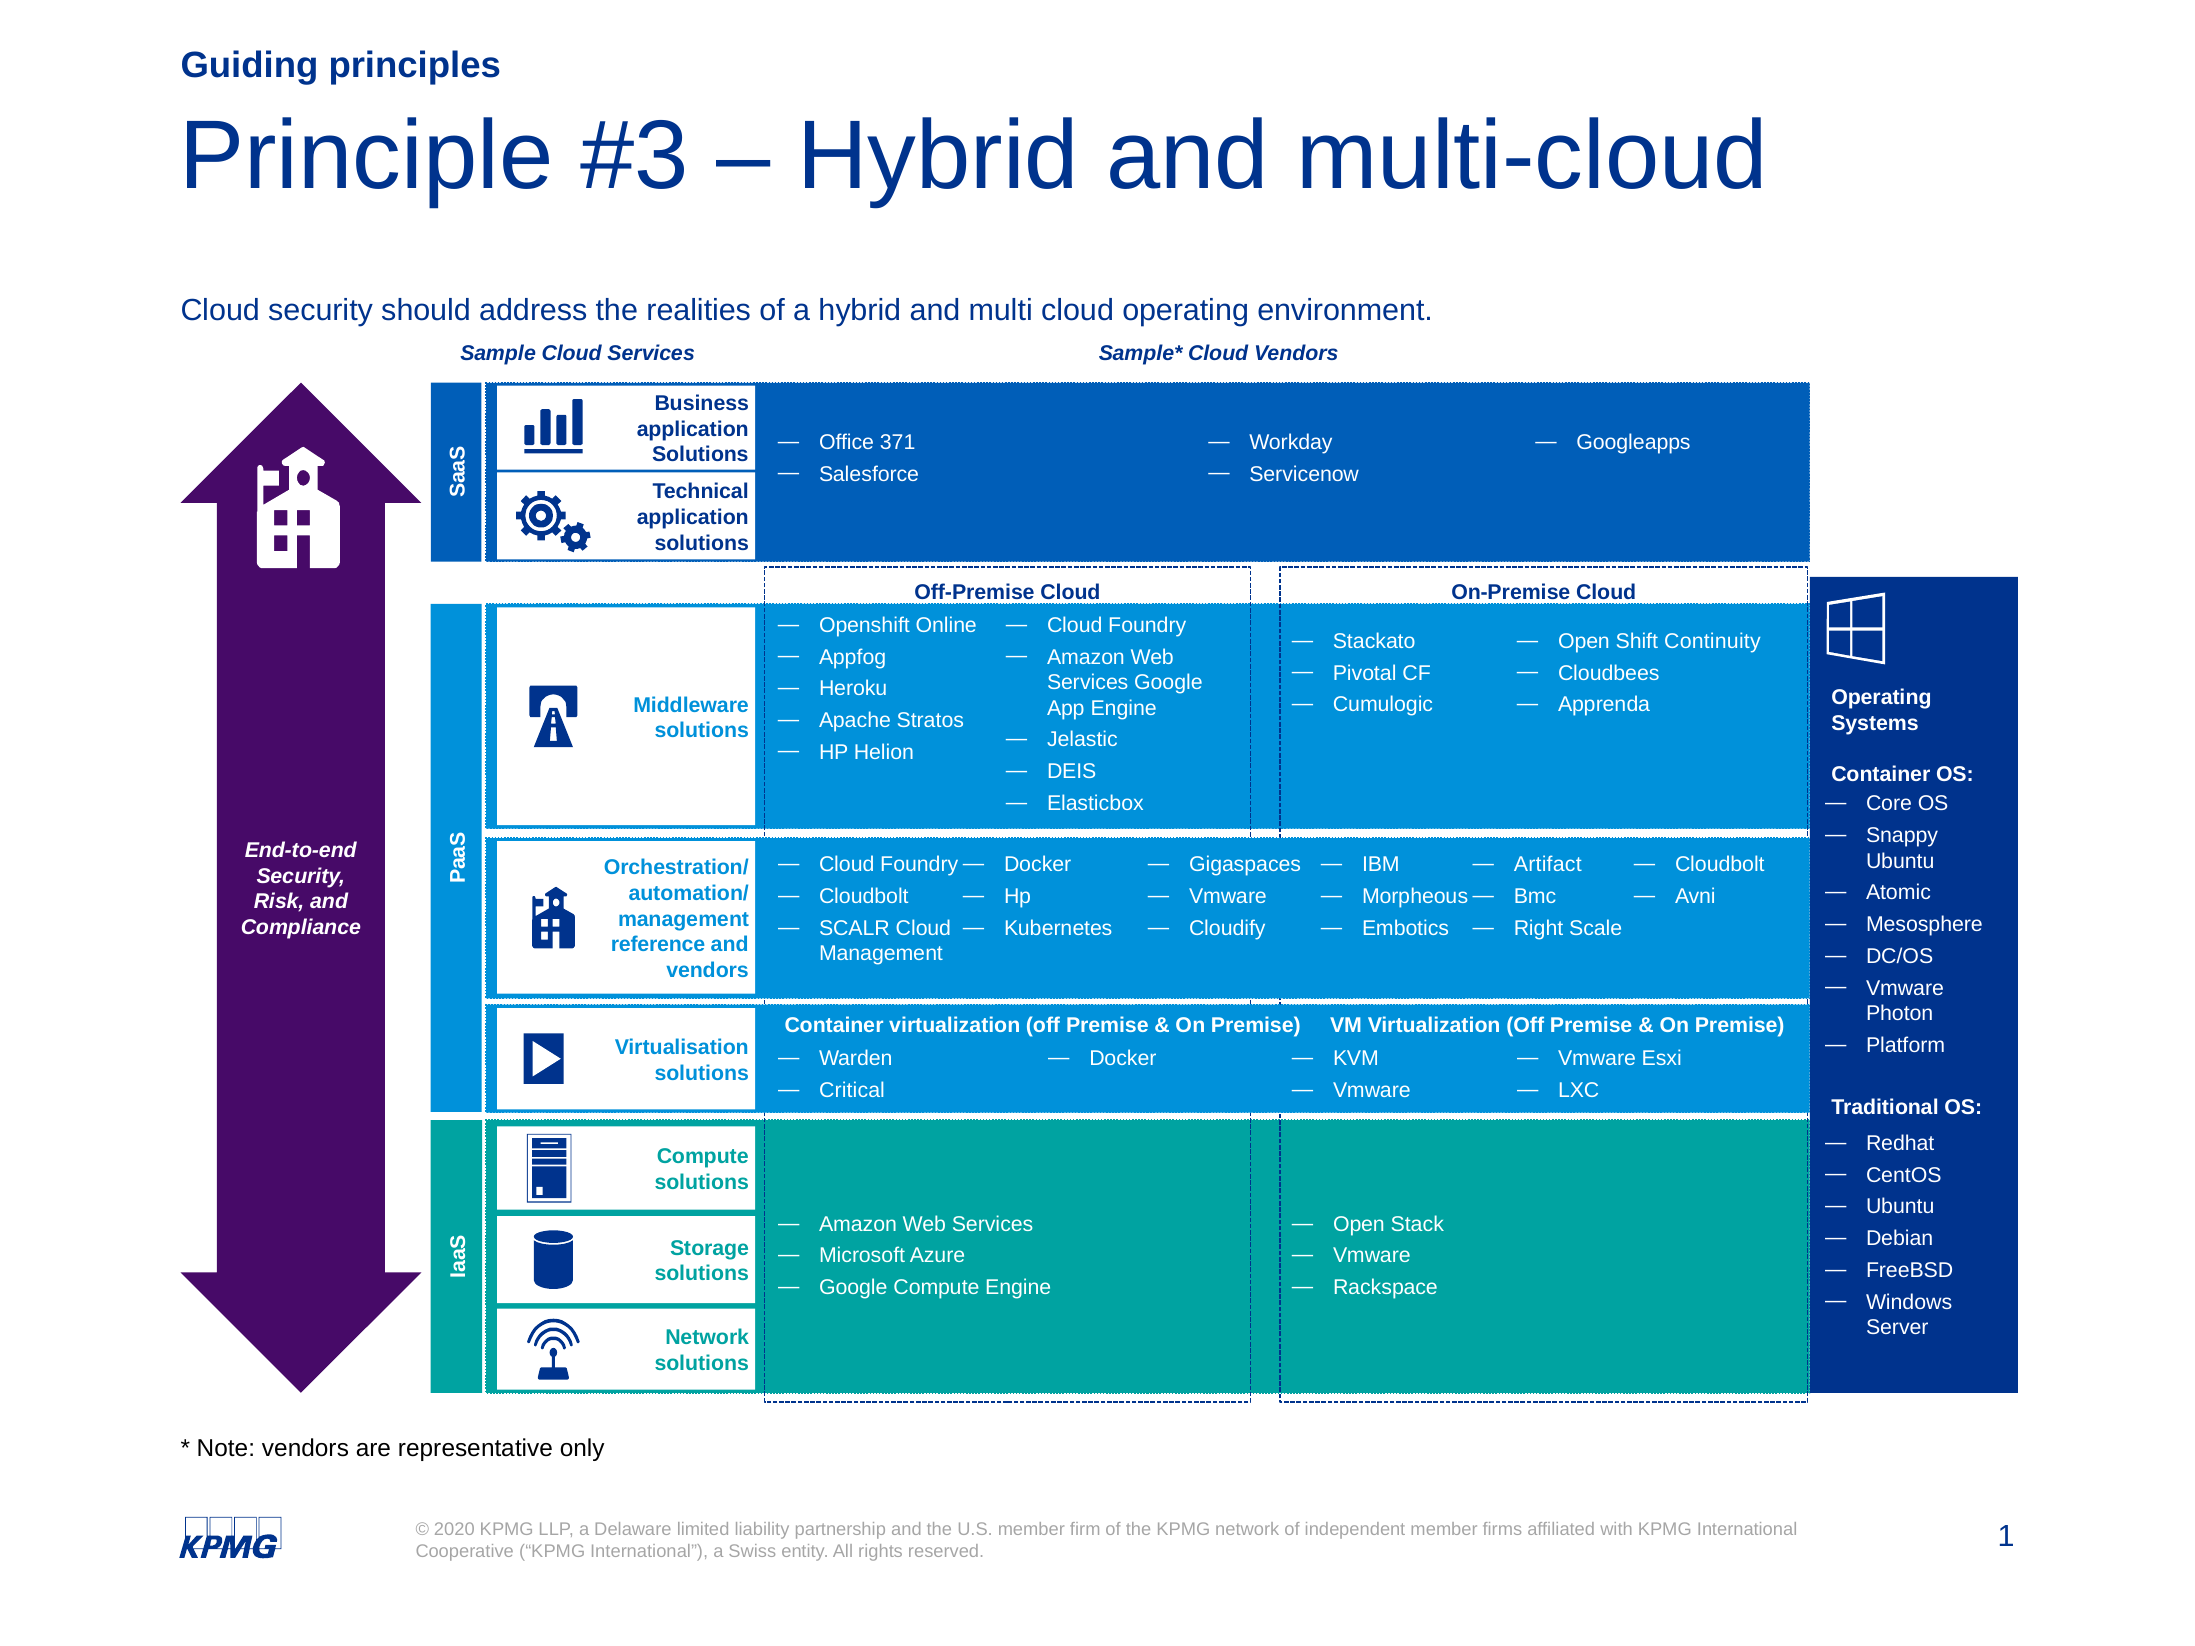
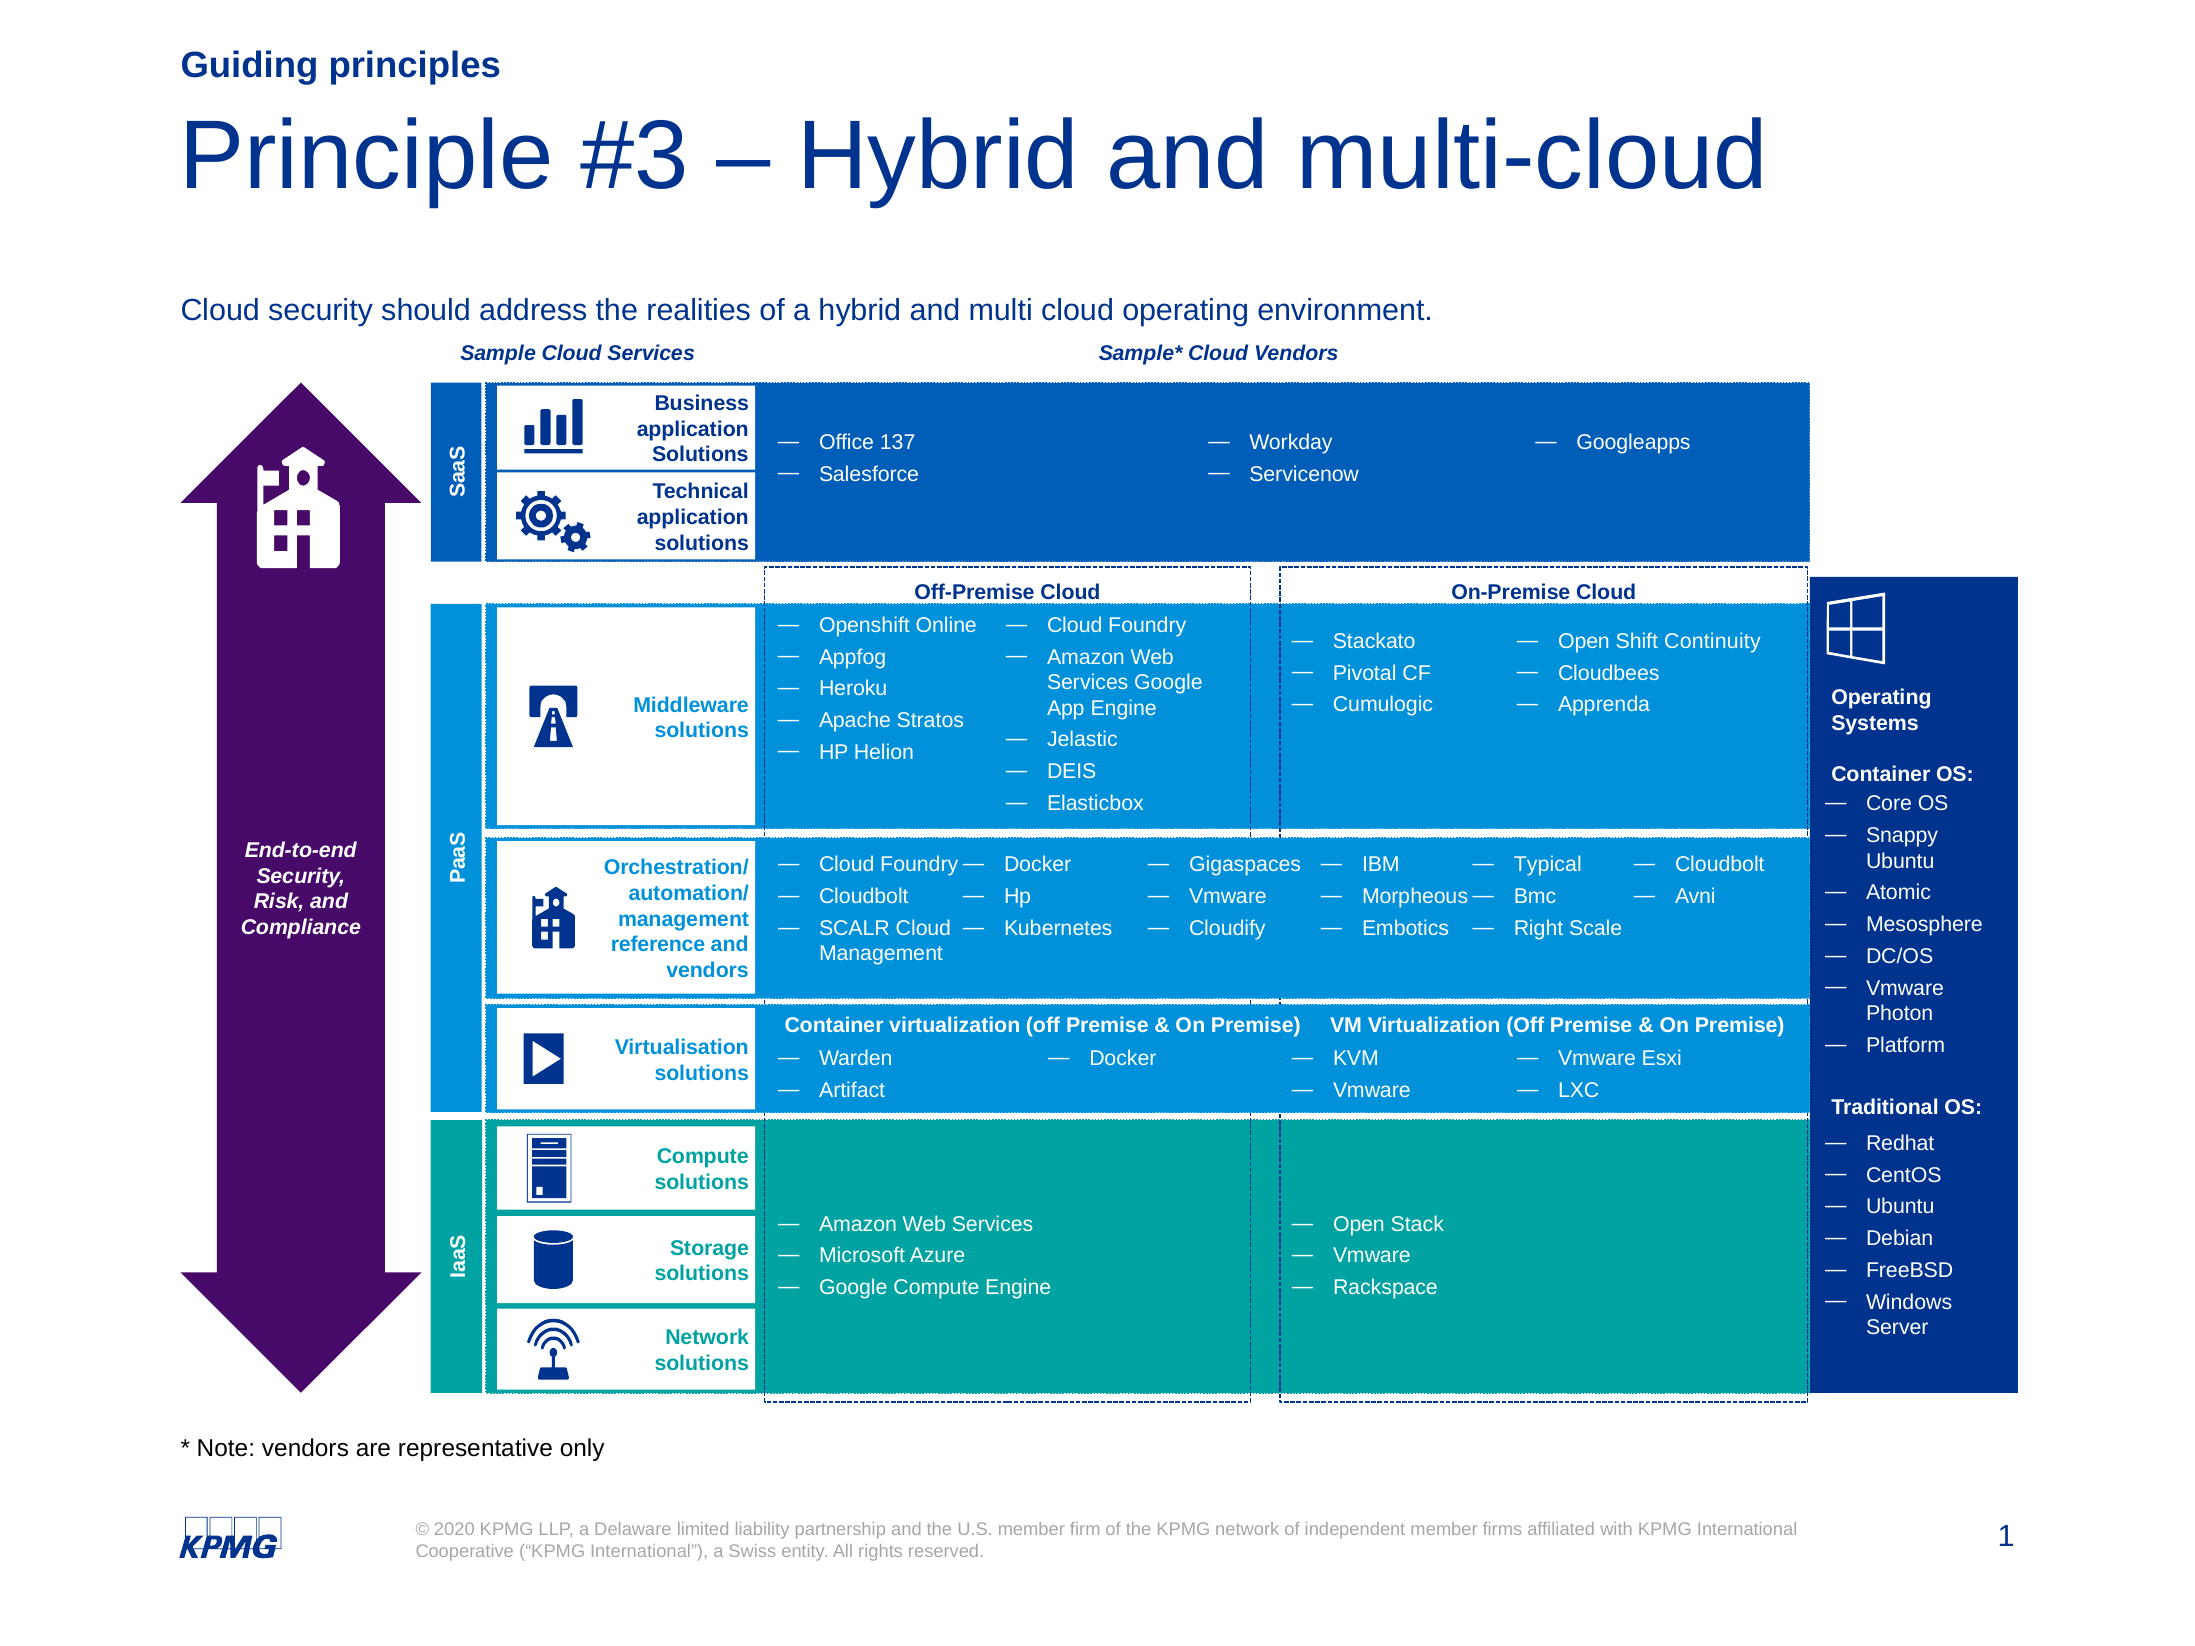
371: 371 -> 137
Artifact: Artifact -> Typical
Critical: Critical -> Artifact
